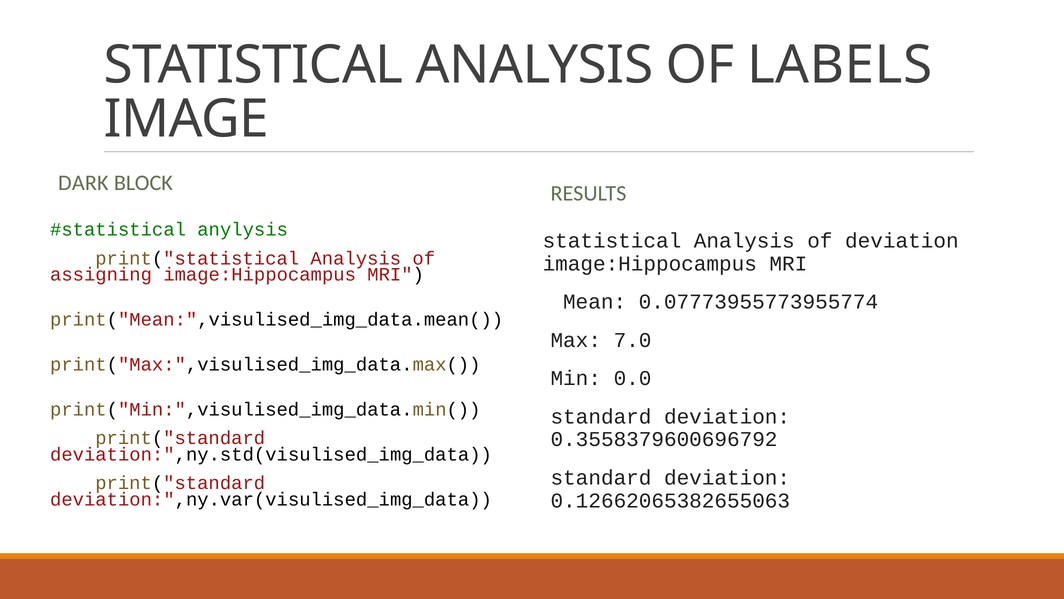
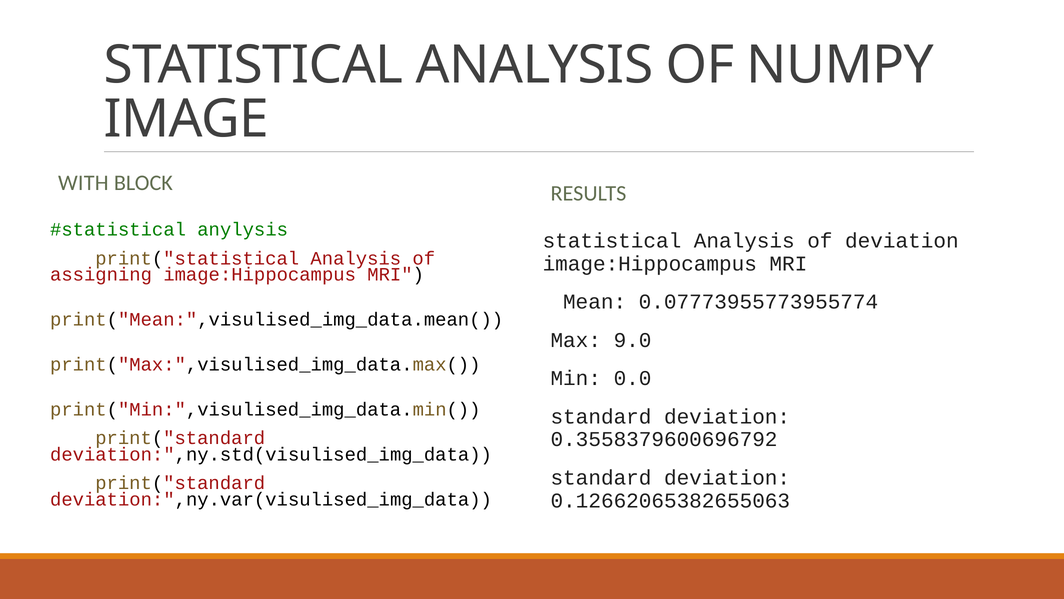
LABELS: LABELS -> NUMPY
DARK: DARK -> WITH
7.0: 7.0 -> 9.0
